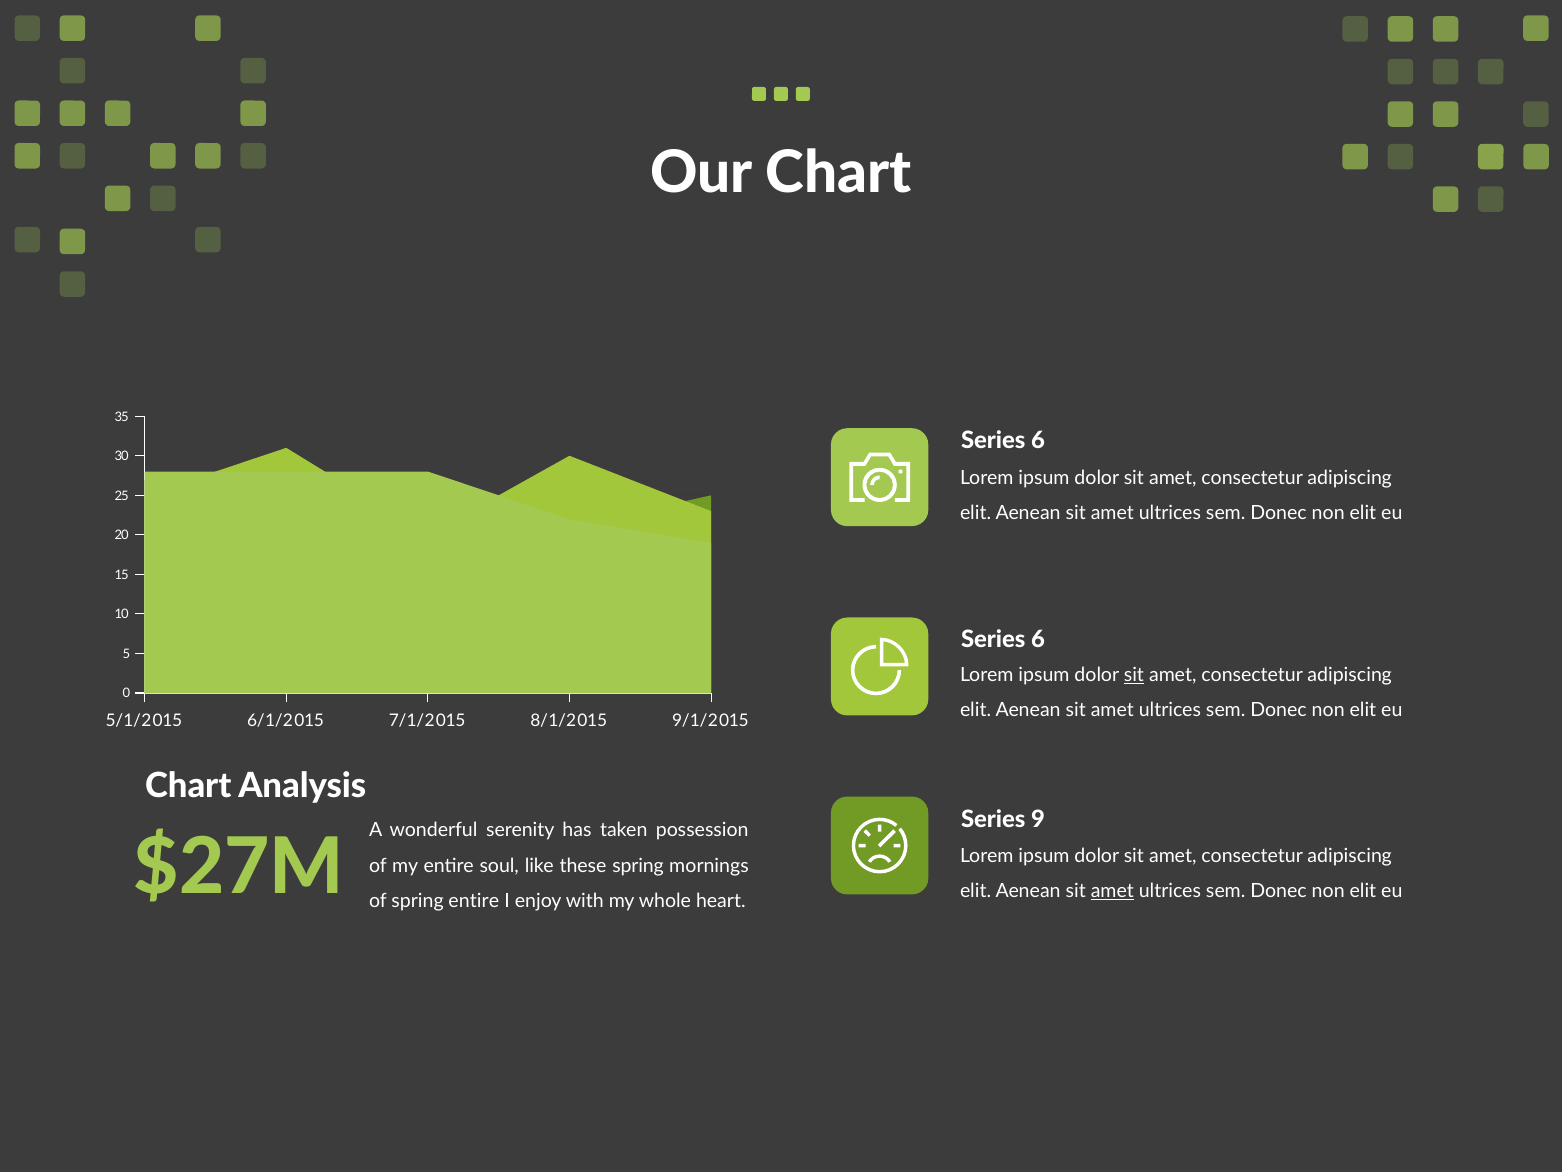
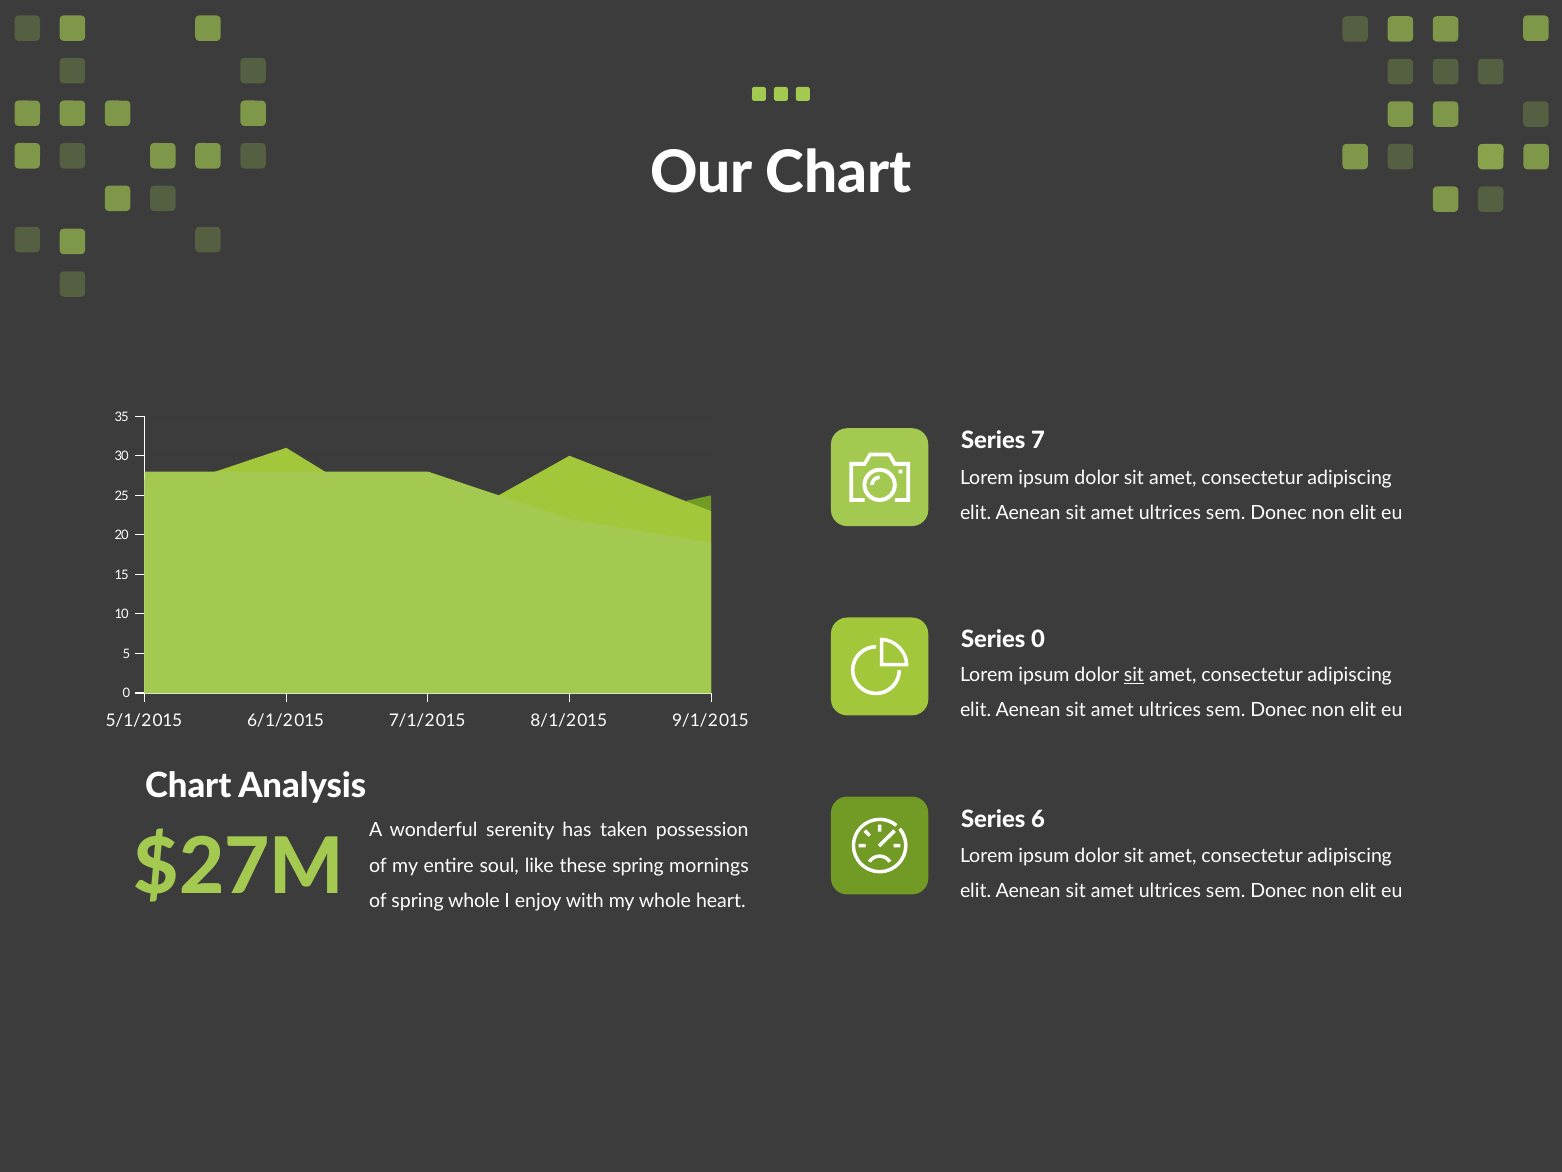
6 at (1038, 441): 6 -> 7
6 at (1038, 639): 6 -> 0
9: 9 -> 6
amet at (1112, 891) underline: present -> none
spring entire: entire -> whole
